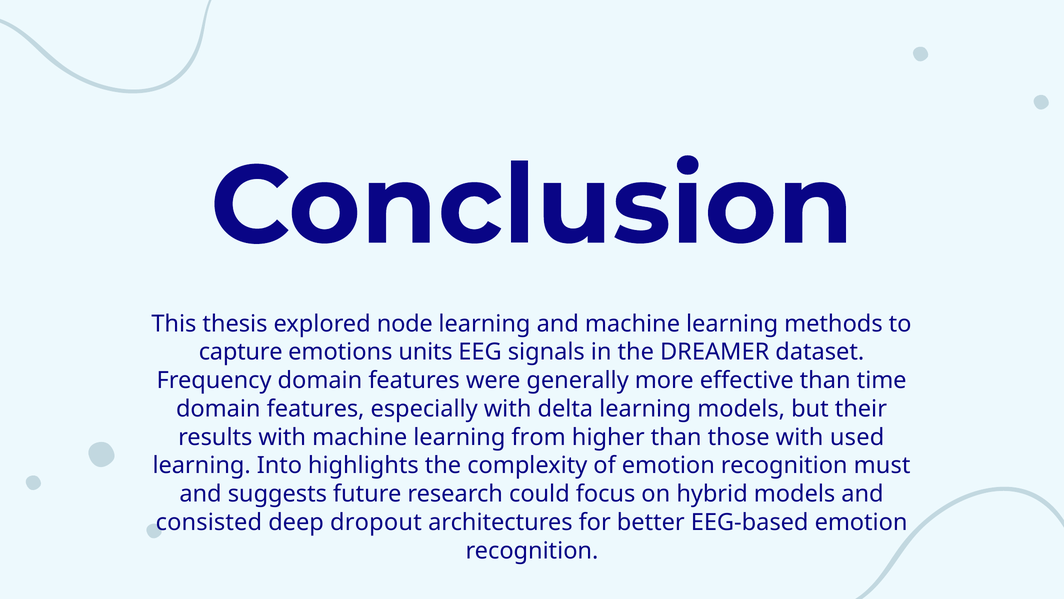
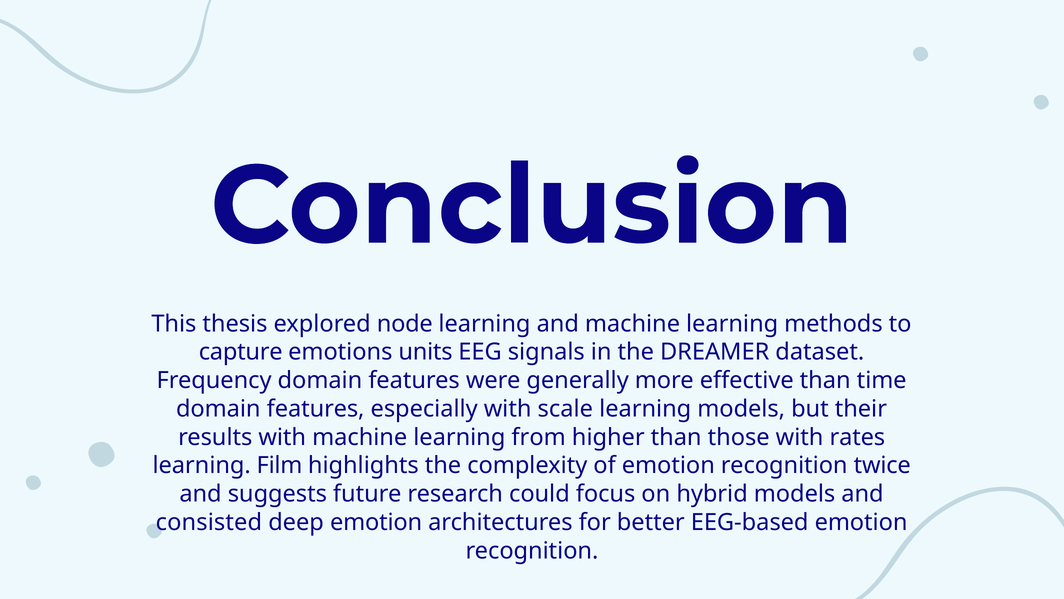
delta: delta -> scale
used: used -> rates
Into: Into -> Film
must: must -> twice
deep dropout: dropout -> emotion
